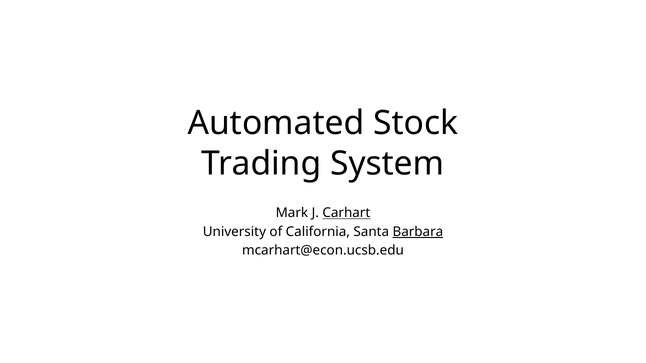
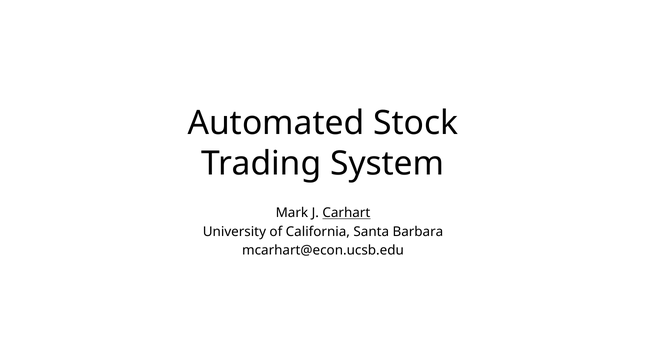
Barbara underline: present -> none
